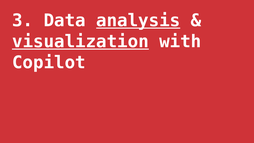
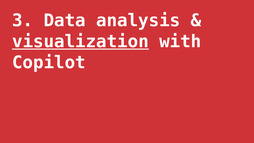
analysis underline: present -> none
